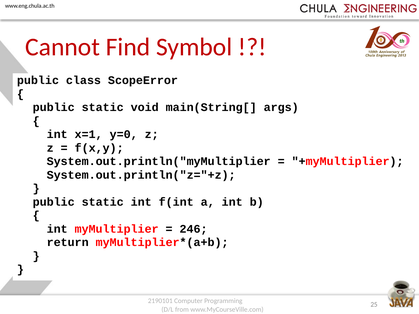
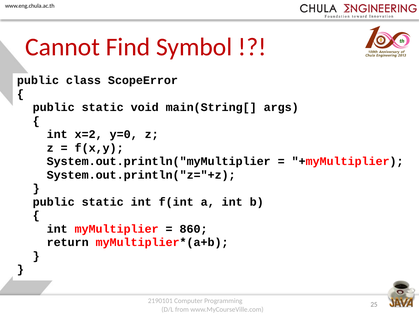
x=1: x=1 -> x=2
246: 246 -> 860
